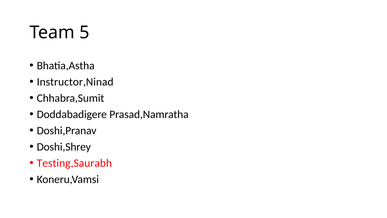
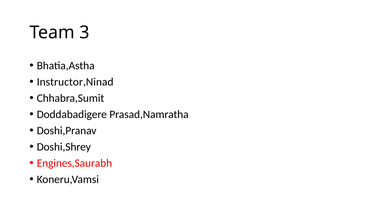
5: 5 -> 3
Testing,Saurabh: Testing,Saurabh -> Engines,Saurabh
